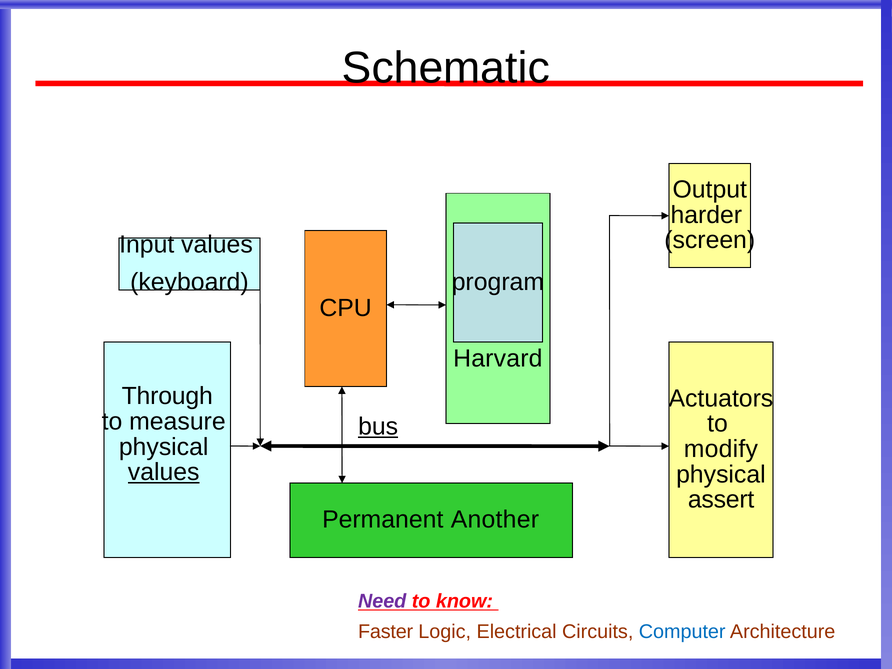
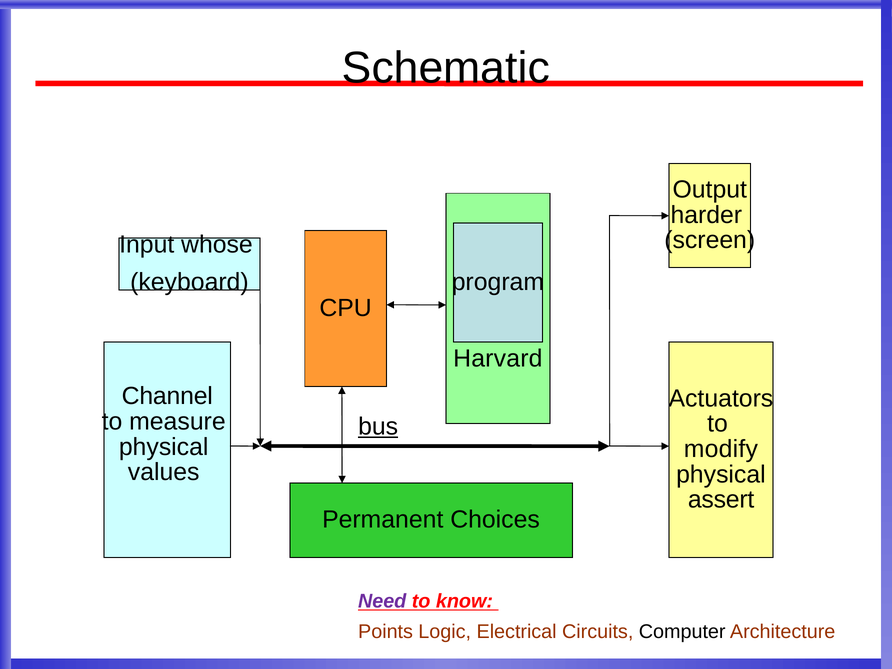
Input values: values -> whose
Through: Through -> Channel
values at (164, 472) underline: present -> none
Another: Another -> Choices
Faster: Faster -> Points
Computer colour: blue -> black
